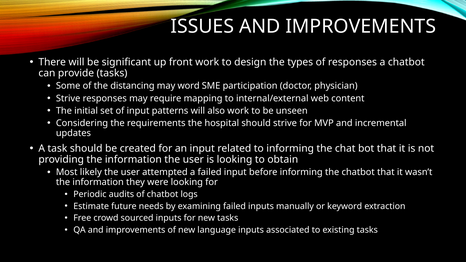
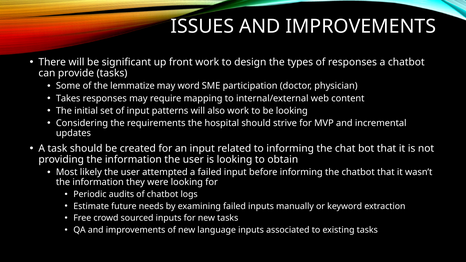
distancing: distancing -> lemmatize
Strive at (68, 98): Strive -> Takes
be unseen: unseen -> looking
